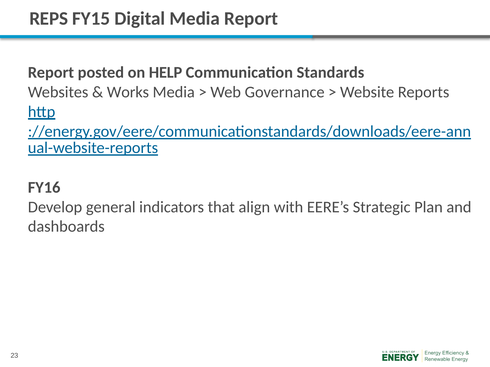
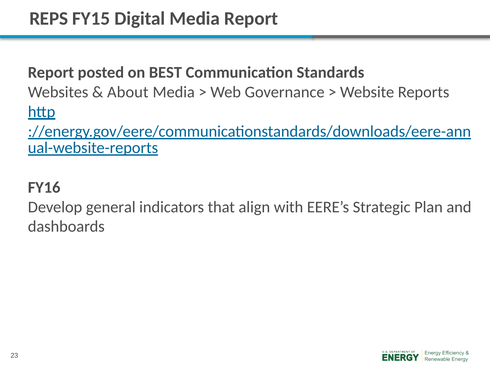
HELP: HELP -> BEST
Works: Works -> About
